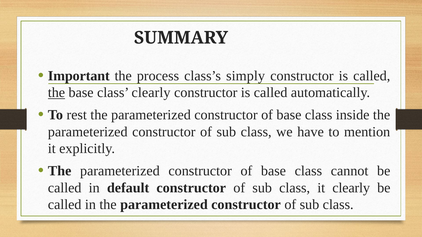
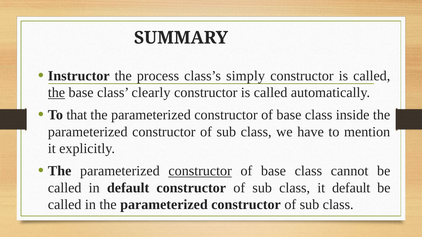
Important: Important -> Instructor
rest: rest -> that
constructor at (200, 171) underline: none -> present
it clearly: clearly -> default
